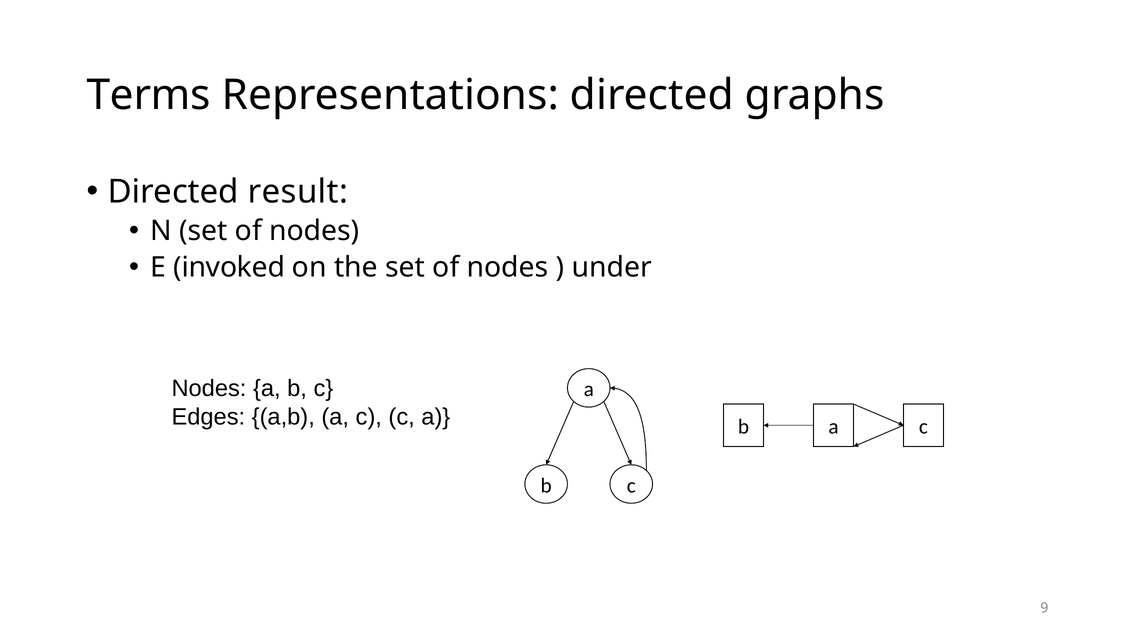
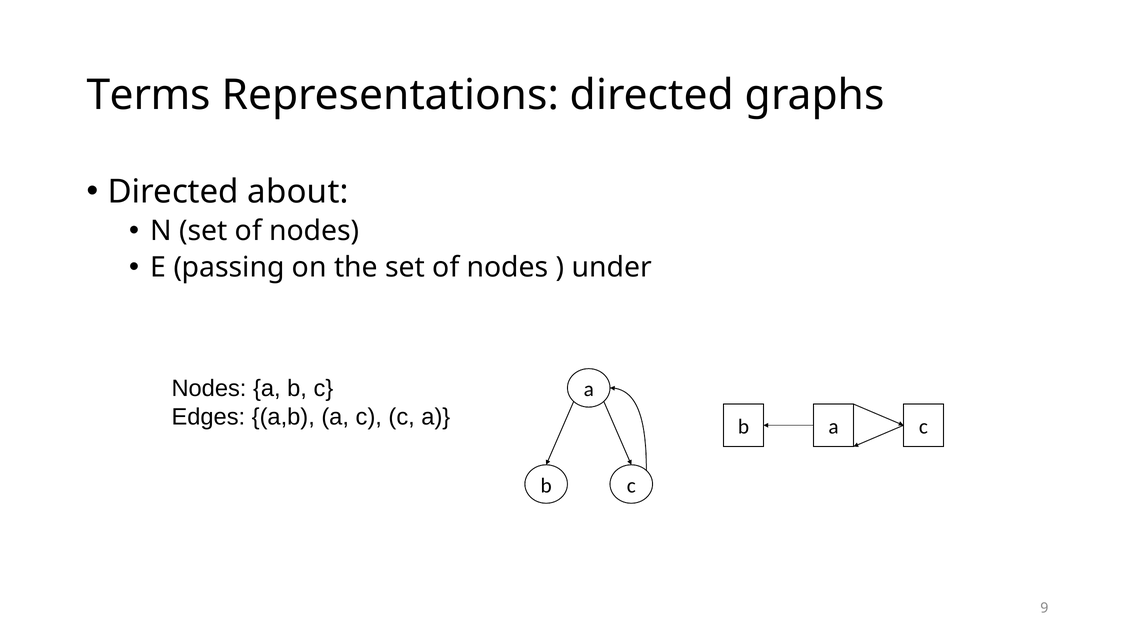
result: result -> about
invoked: invoked -> passing
